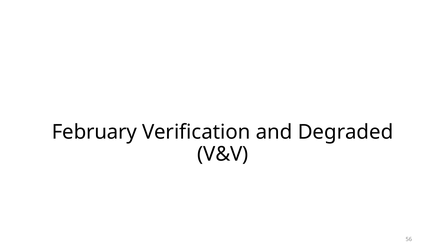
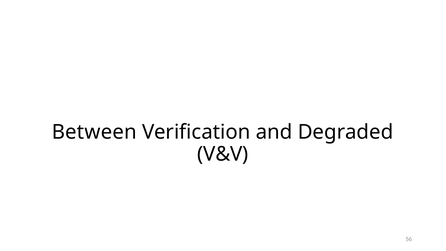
February: February -> Between
